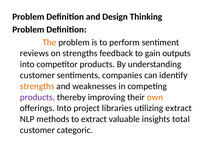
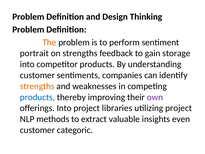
reviews: reviews -> portrait
outputs: outputs -> storage
products at (37, 97) colour: purple -> blue
own colour: orange -> purple
utilizing extract: extract -> project
total: total -> even
